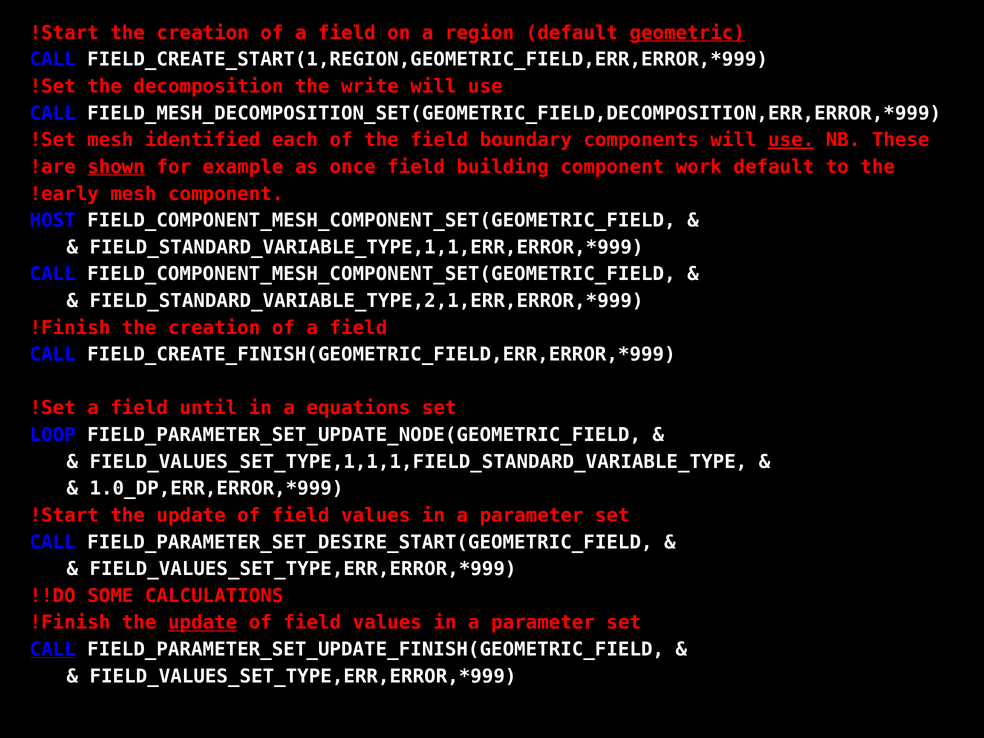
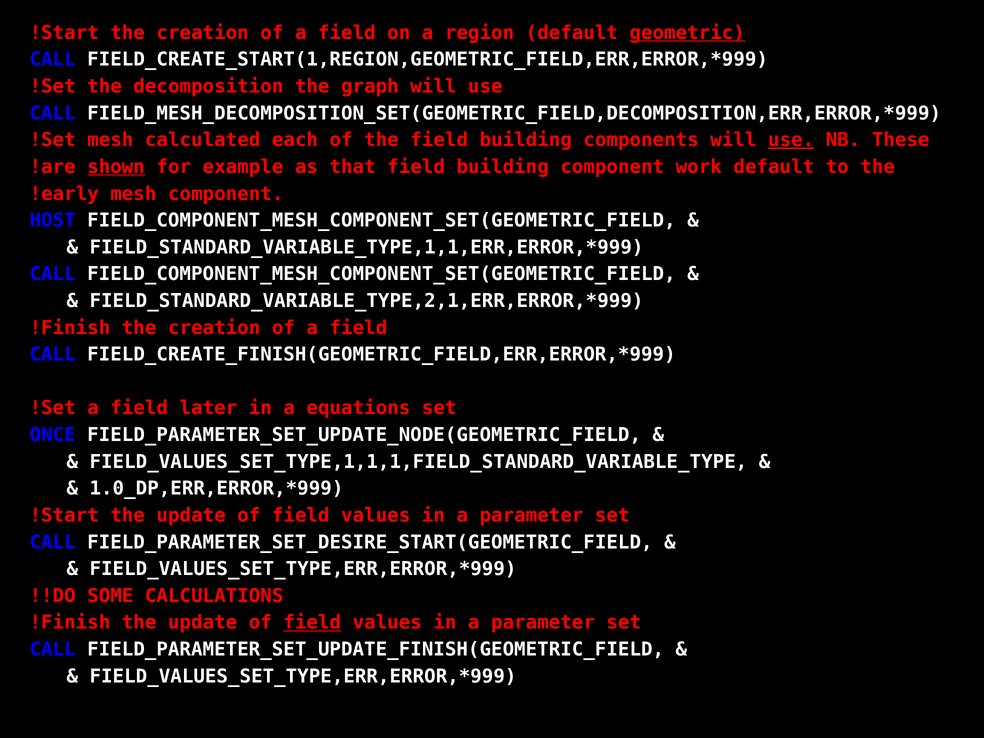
write: write -> graph
identified: identified -> calculated
the field boundary: boundary -> building
once: once -> that
until: until -> later
LOOP: LOOP -> ONCE
update at (203, 623) underline: present -> none
field at (312, 623) underline: none -> present
CALL at (53, 649) underline: present -> none
